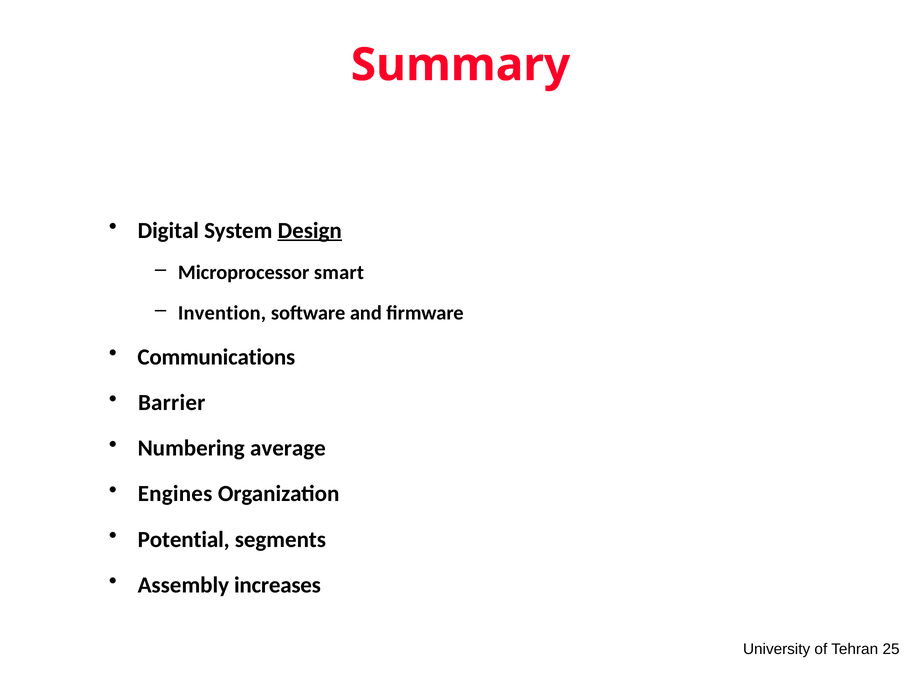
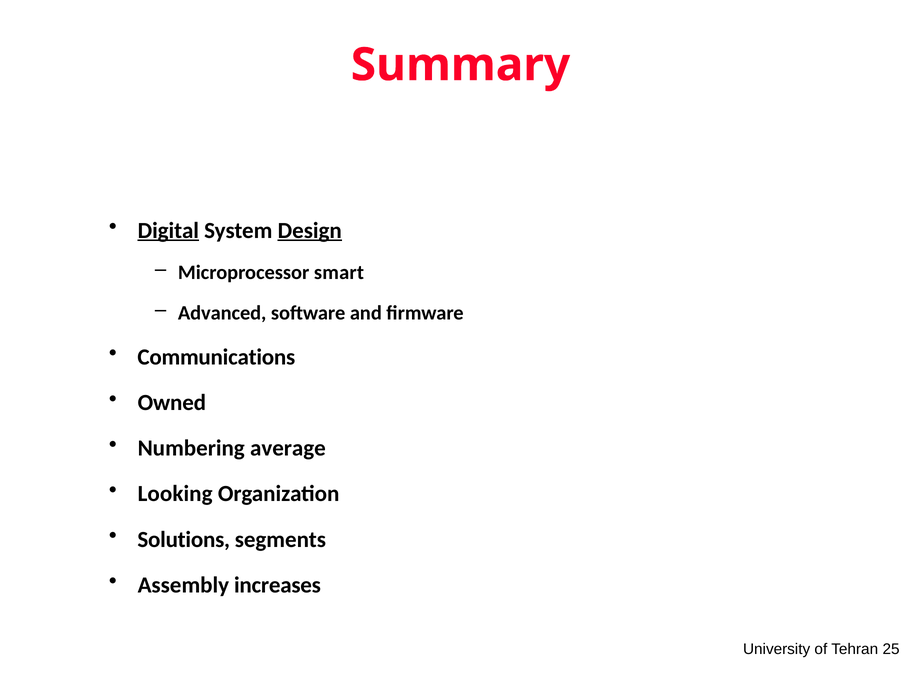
Digital underline: none -> present
Invention: Invention -> Advanced
Barrier: Barrier -> Owned
Engines: Engines -> Looking
Potential: Potential -> Solutions
